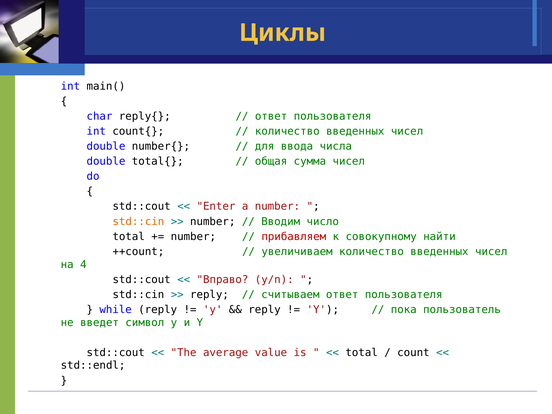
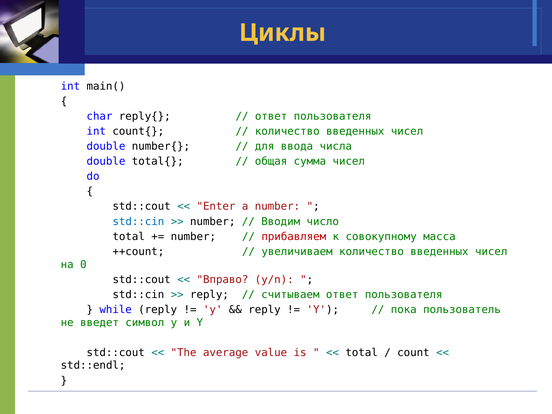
std::cin at (138, 221) colour: orange -> blue
найти: найти -> масса
4: 4 -> 0
